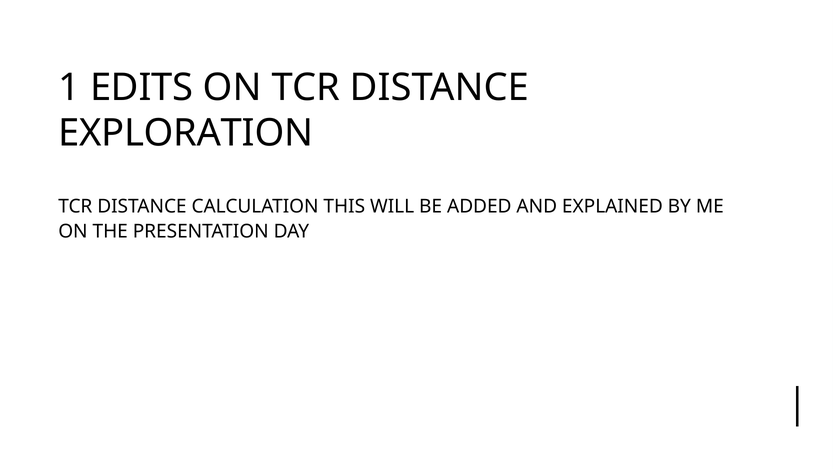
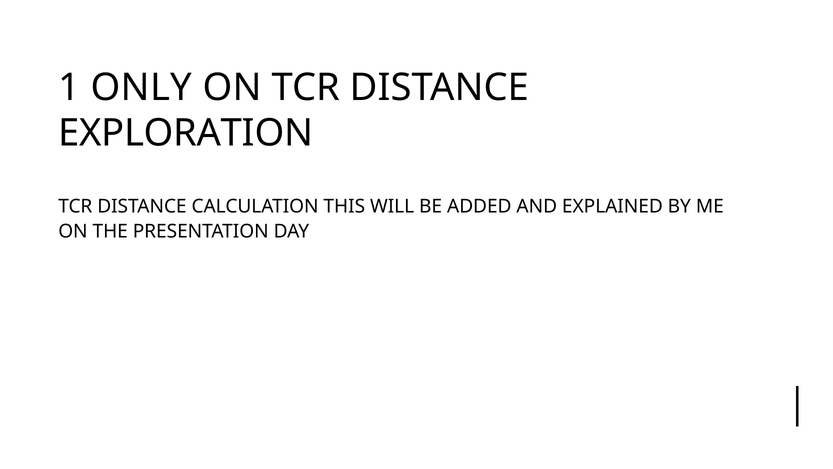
EDITS: EDITS -> ONLY
